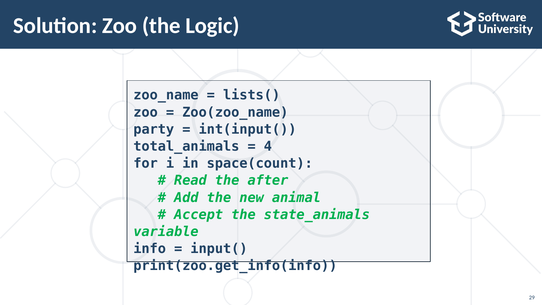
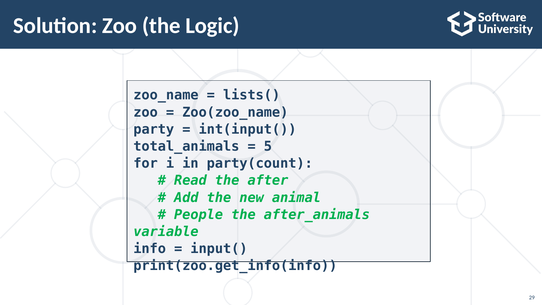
4: 4 -> 5
space(count: space(count -> party(count
Accept: Accept -> People
state_animals: state_animals -> after_animals
